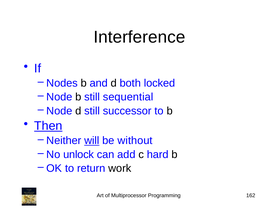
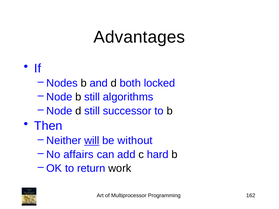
Interference: Interference -> Advantages
sequential: sequential -> algorithms
Then underline: present -> none
unlock: unlock -> affairs
